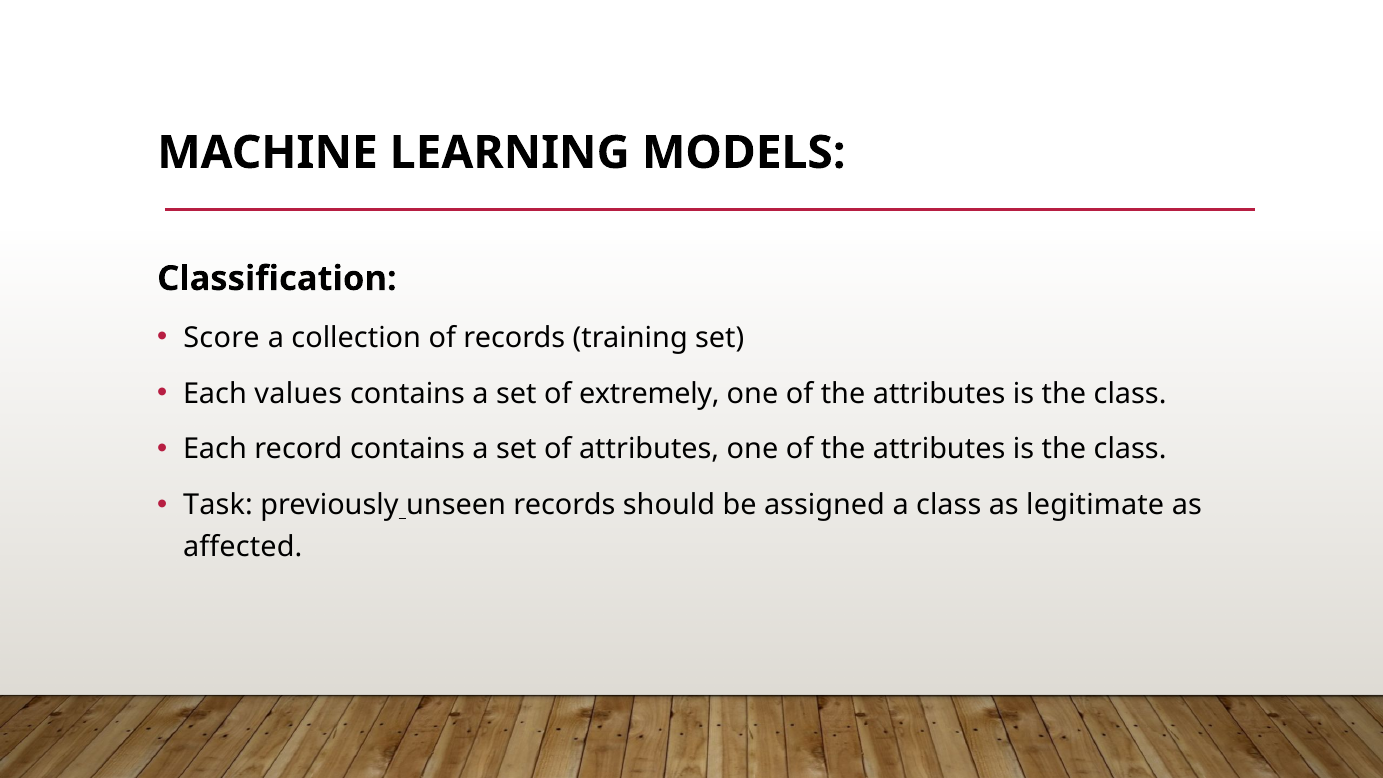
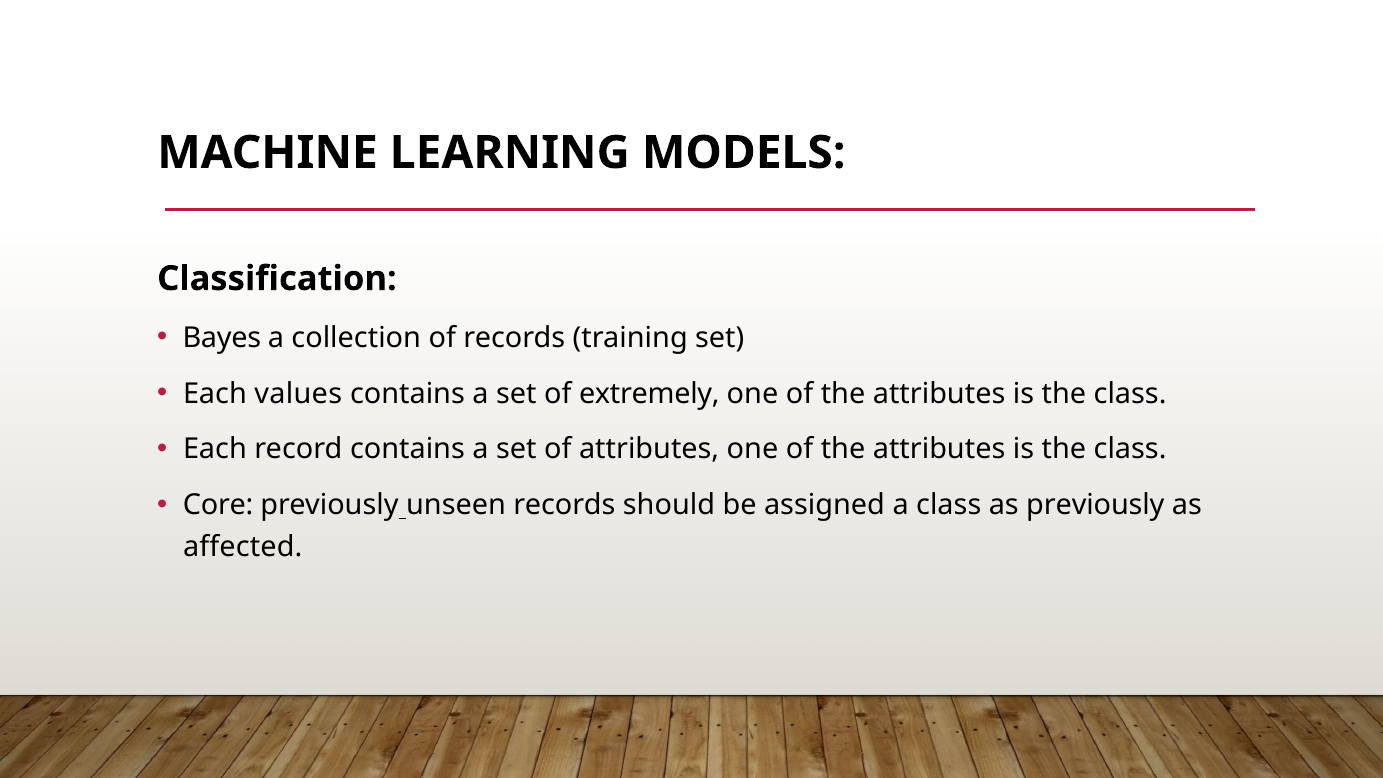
Score: Score -> Bayes
Task: Task -> Core
as legitimate: legitimate -> previously
